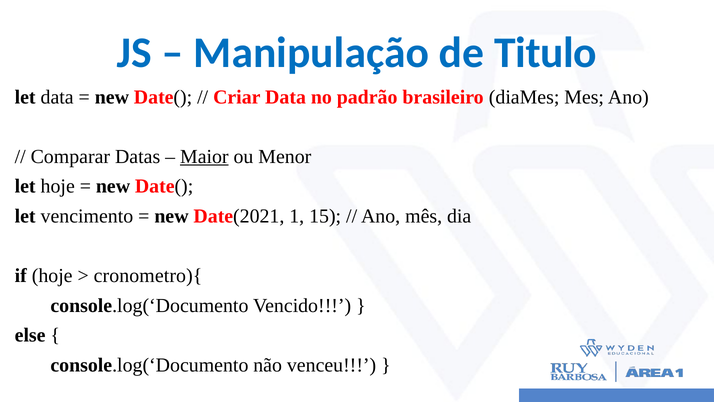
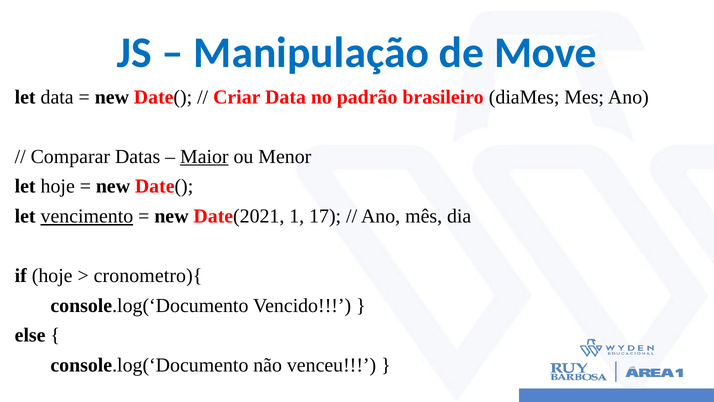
Titulo: Titulo -> Move
vencimento underline: none -> present
15: 15 -> 17
